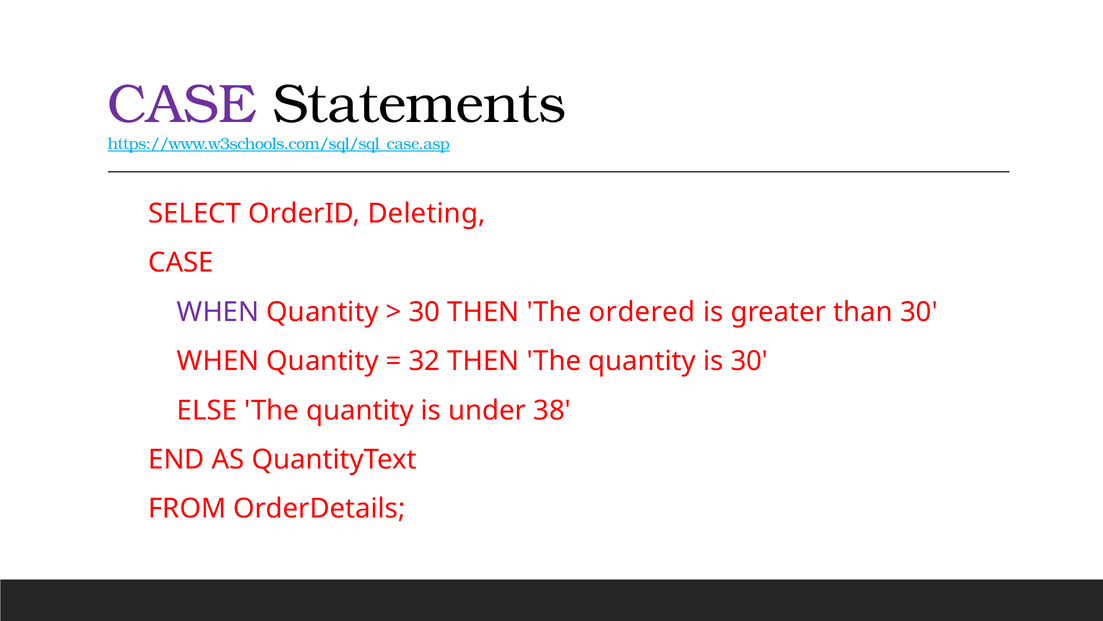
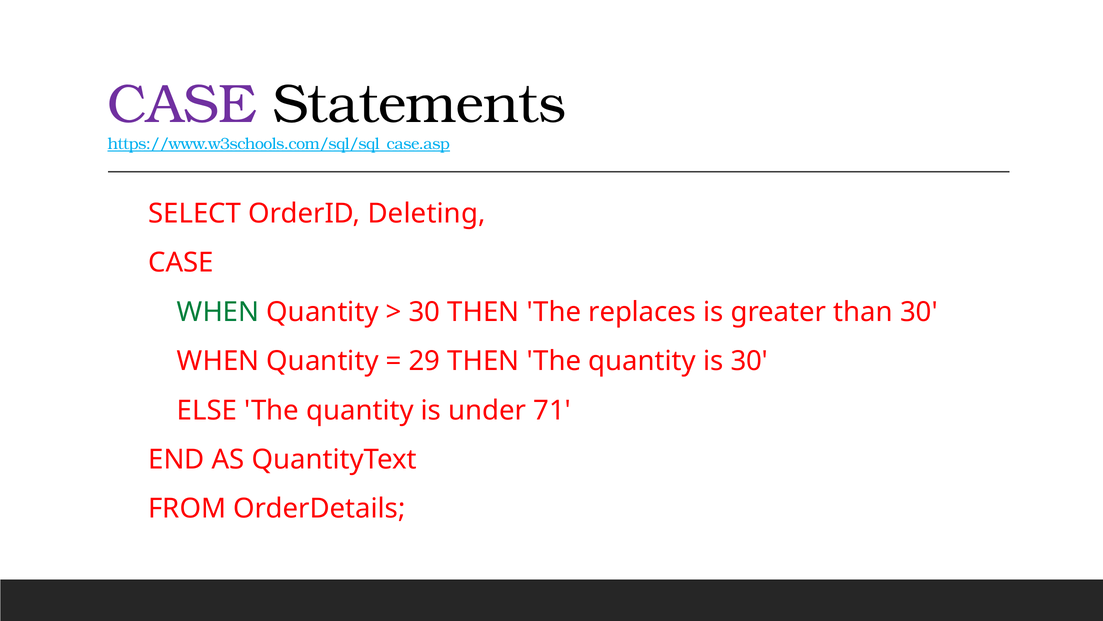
WHEN at (218, 312) colour: purple -> green
ordered: ordered -> replaces
32: 32 -> 29
38: 38 -> 71
